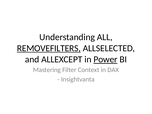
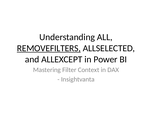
Power underline: present -> none
